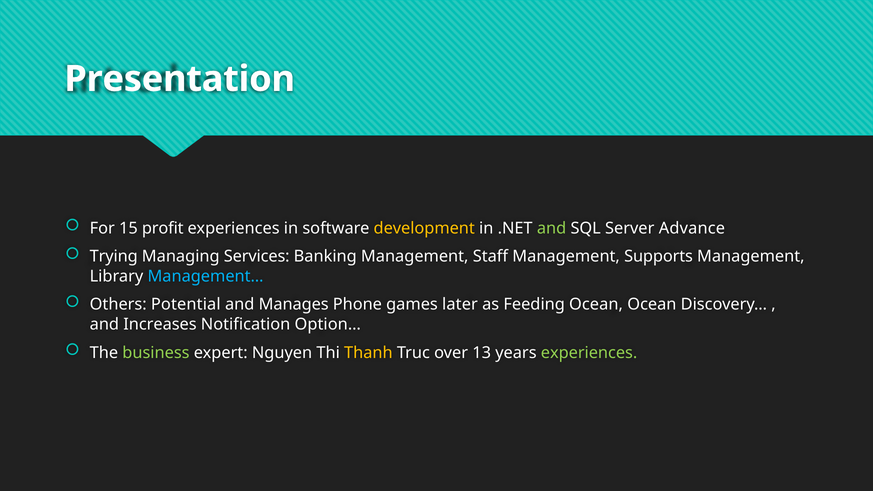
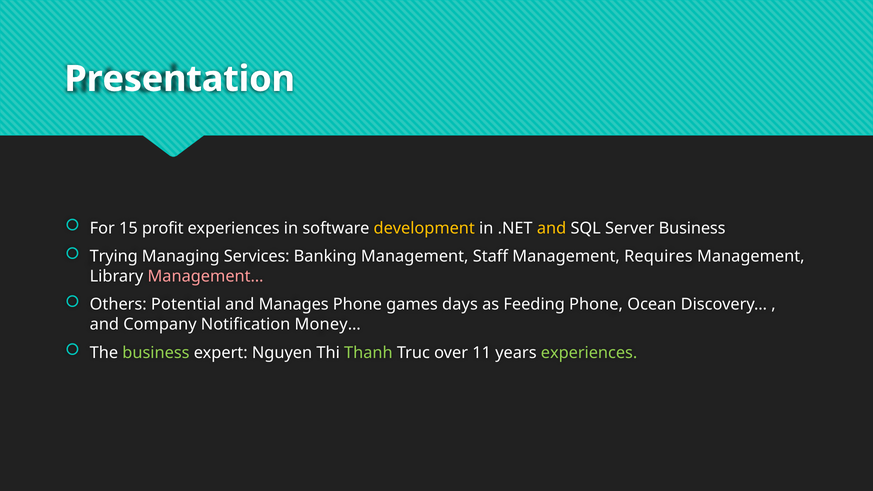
and at (552, 228) colour: light green -> yellow
Server Advance: Advance -> Business
Supports: Supports -> Requires
Management… colour: light blue -> pink
later: later -> days
Feeding Ocean: Ocean -> Phone
Increases: Increases -> Company
Option…: Option… -> Money…
Thanh colour: yellow -> light green
13: 13 -> 11
